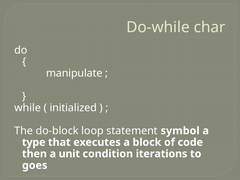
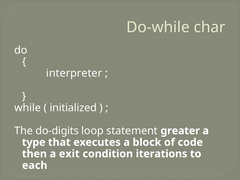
manipulate: manipulate -> interpreter
do-block: do-block -> do-digits
symbol: symbol -> greater
unit: unit -> exit
goes: goes -> each
